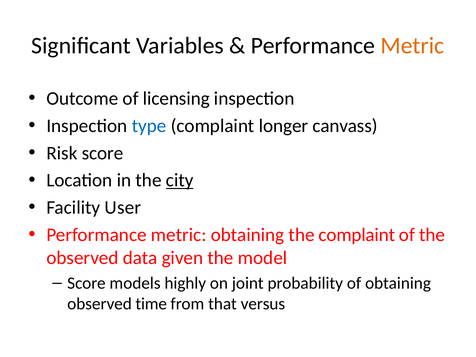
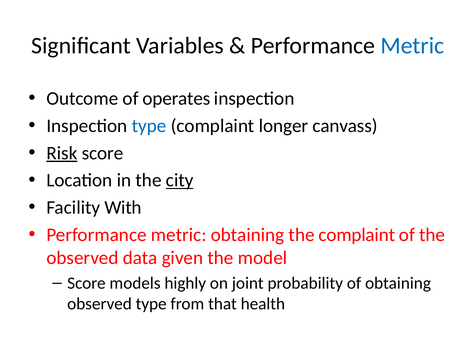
Metric at (412, 46) colour: orange -> blue
licensing: licensing -> operates
Risk underline: none -> present
User: User -> With
observed time: time -> type
versus: versus -> health
